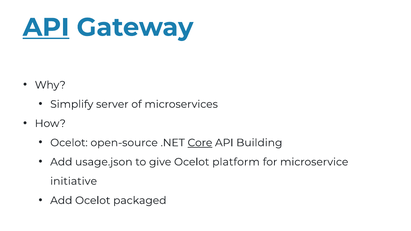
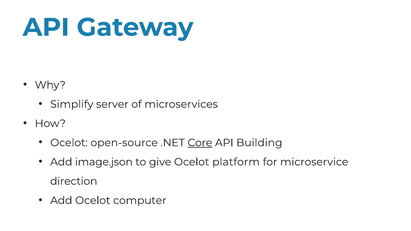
API at (46, 27) underline: present -> none
usage.json: usage.json -> image.json
initiative: initiative -> direction
packaged: packaged -> computer
